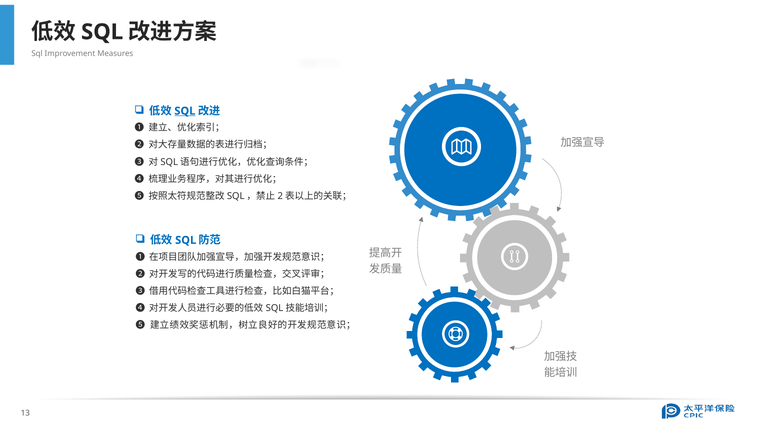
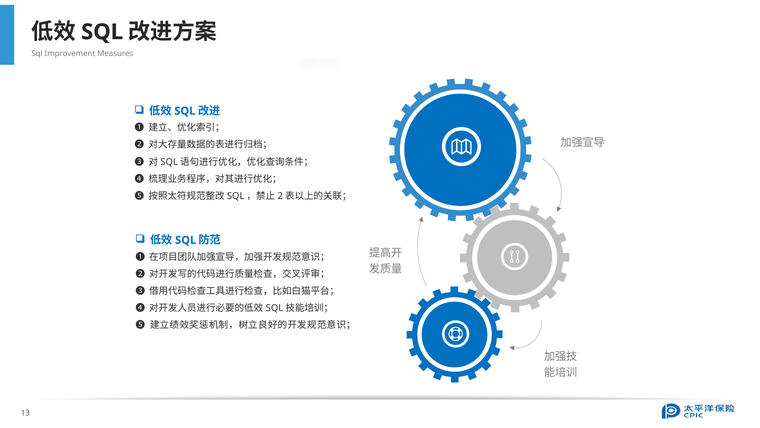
SQL at (185, 111) underline: present -> none
